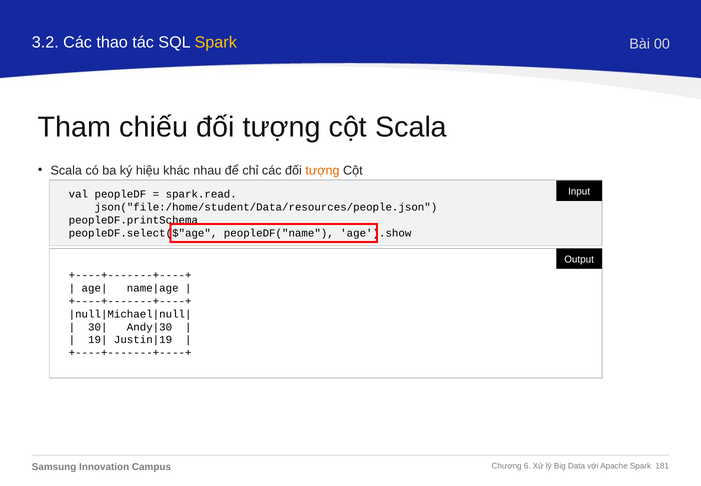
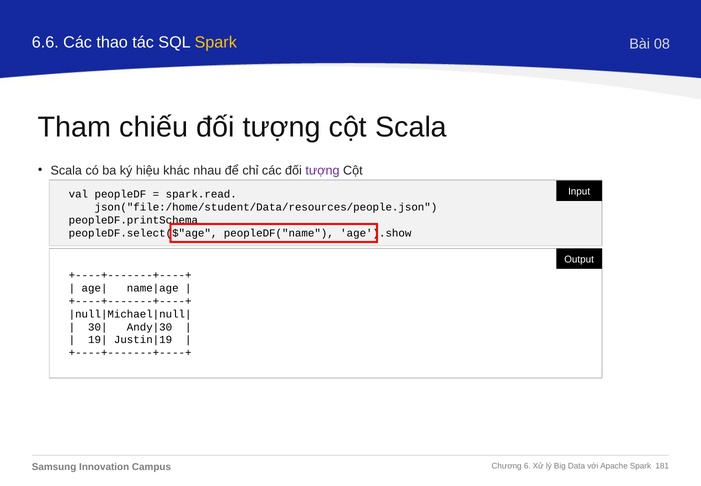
3.2: 3.2 -> 6.6
00: 00 -> 08
tượng at (322, 170) colour: orange -> purple
